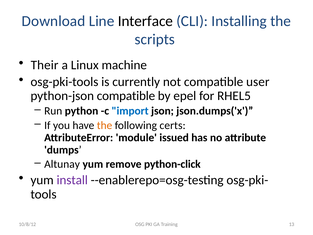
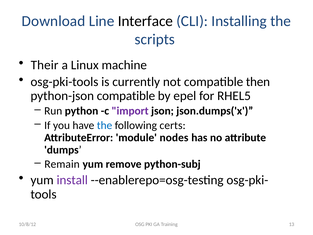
user: user -> then
import colour: blue -> purple
the at (105, 125) colour: orange -> blue
issued: issued -> nodes
Altunay: Altunay -> Remain
python-click: python-click -> python-subj
